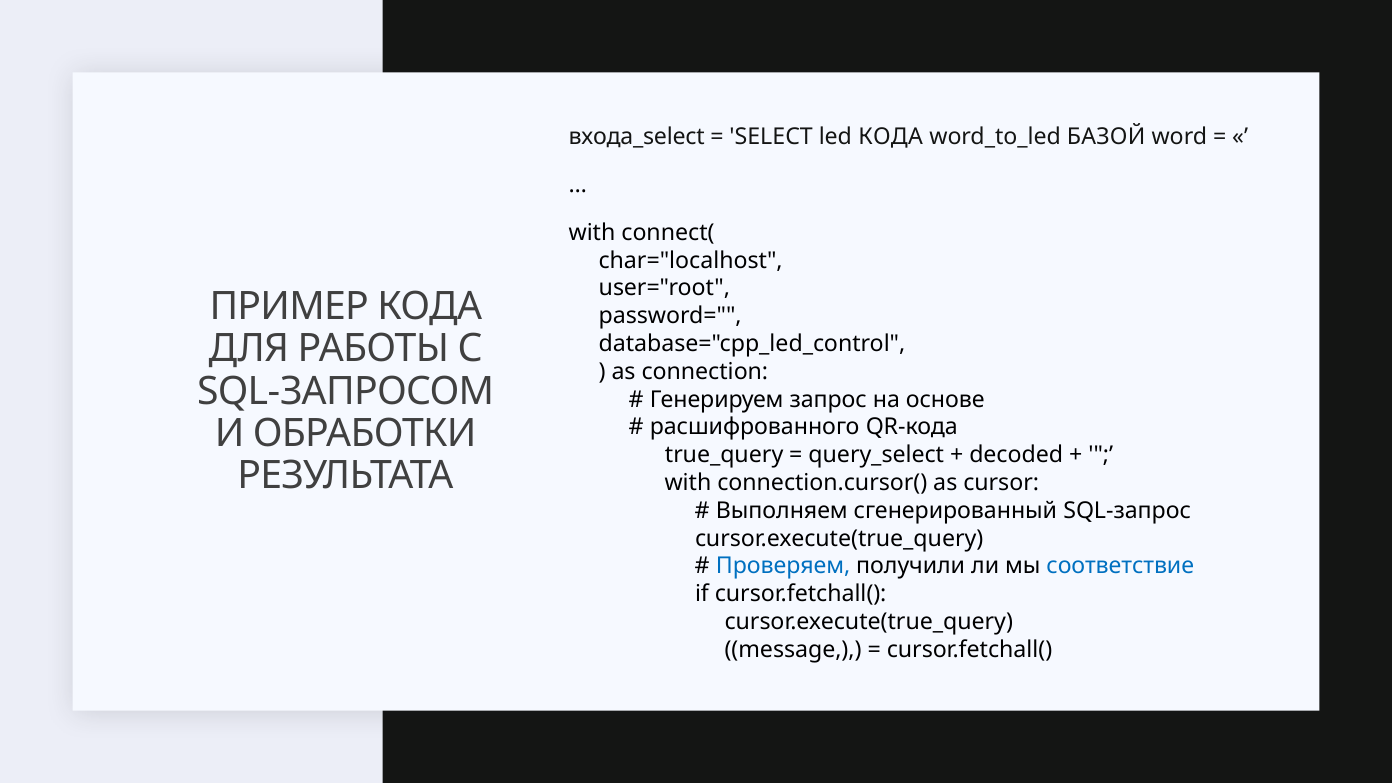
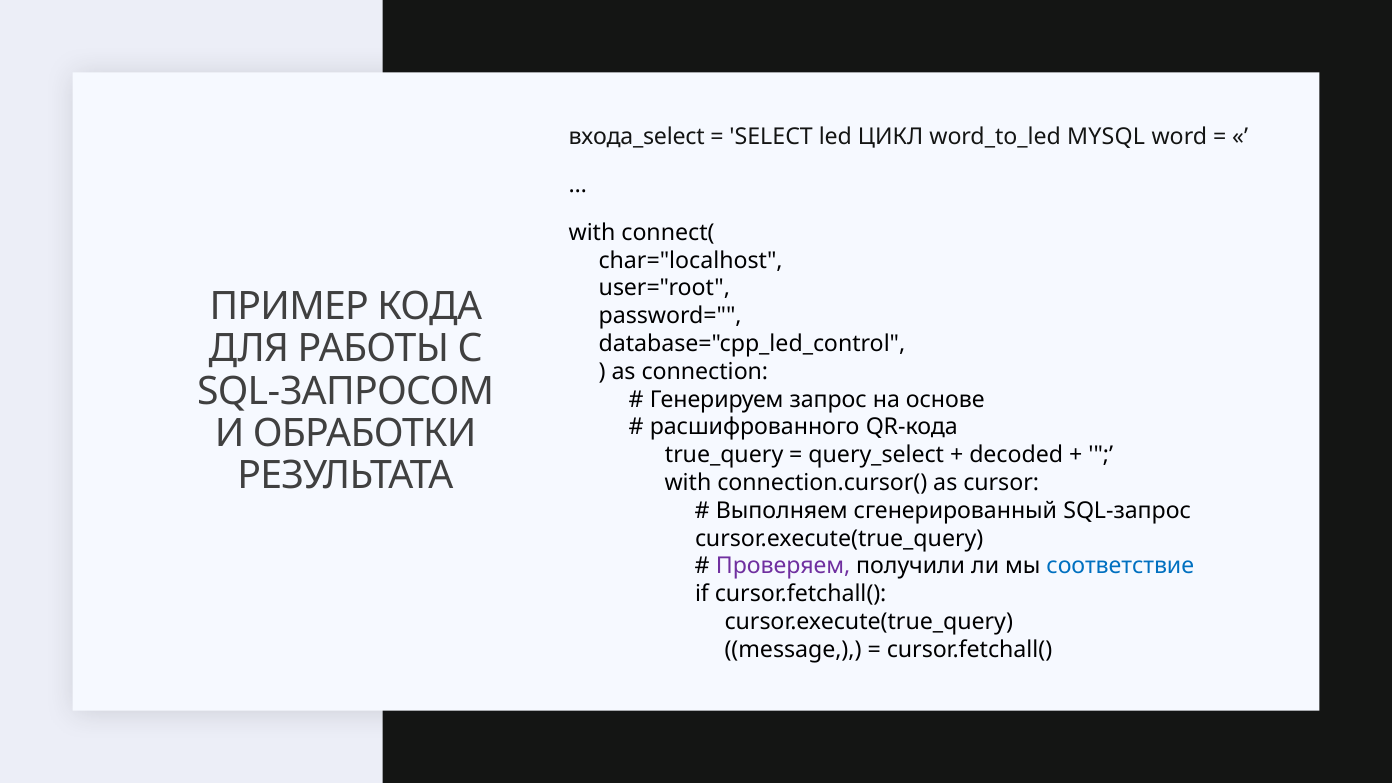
led КОДА: КОДА -> ЦИКЛ
БАЗОЙ: БАЗОЙ -> MYSQL
Проверяем colour: blue -> purple
